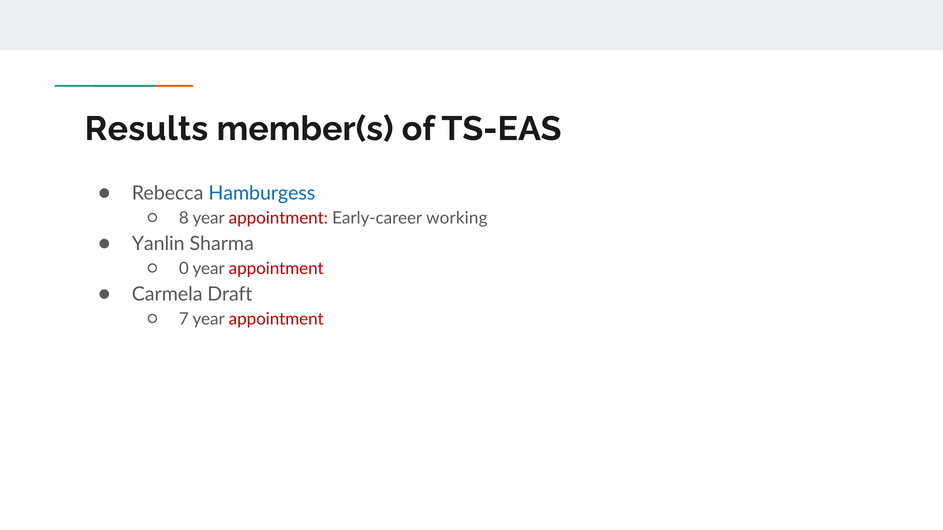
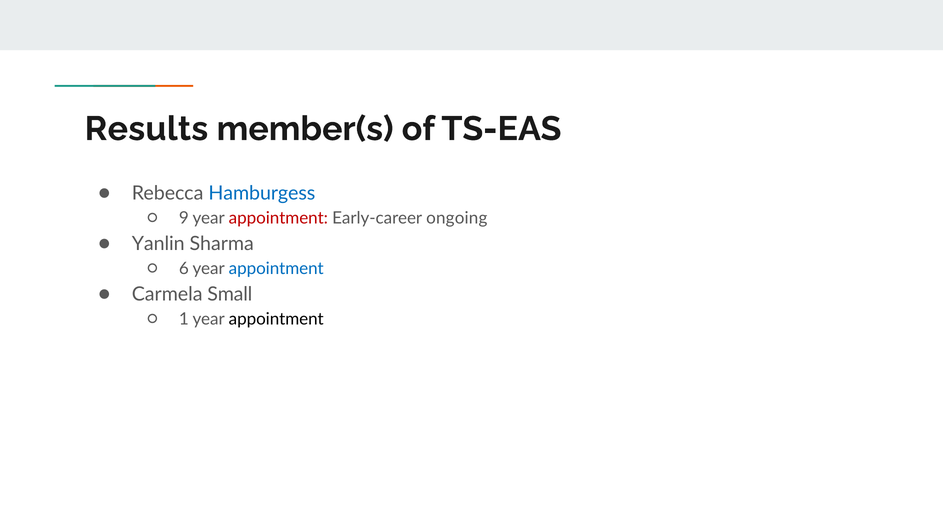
8: 8 -> 9
working: working -> ongoing
0: 0 -> 6
appointment at (276, 269) colour: red -> blue
Draft: Draft -> Small
7: 7 -> 1
appointment at (276, 319) colour: red -> black
